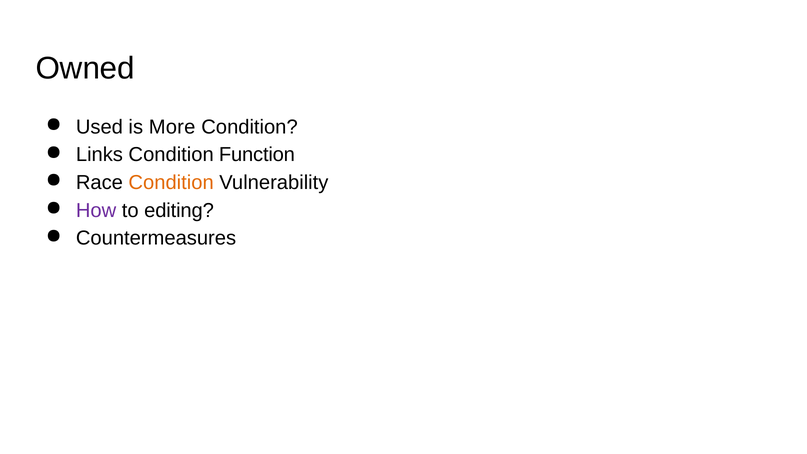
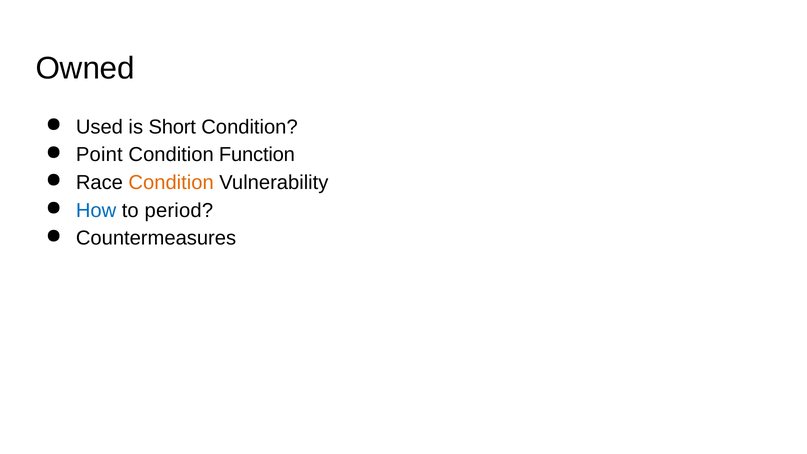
More: More -> Short
Links: Links -> Point
How colour: purple -> blue
editing: editing -> period
